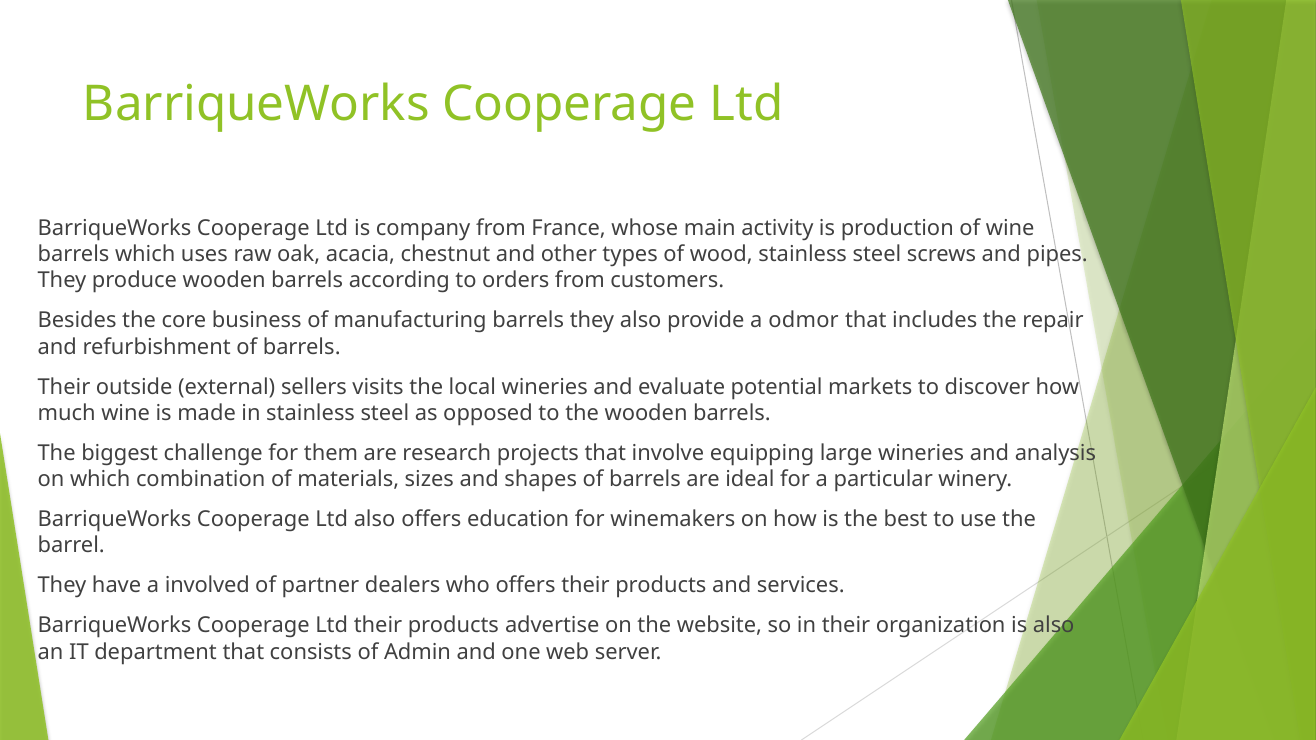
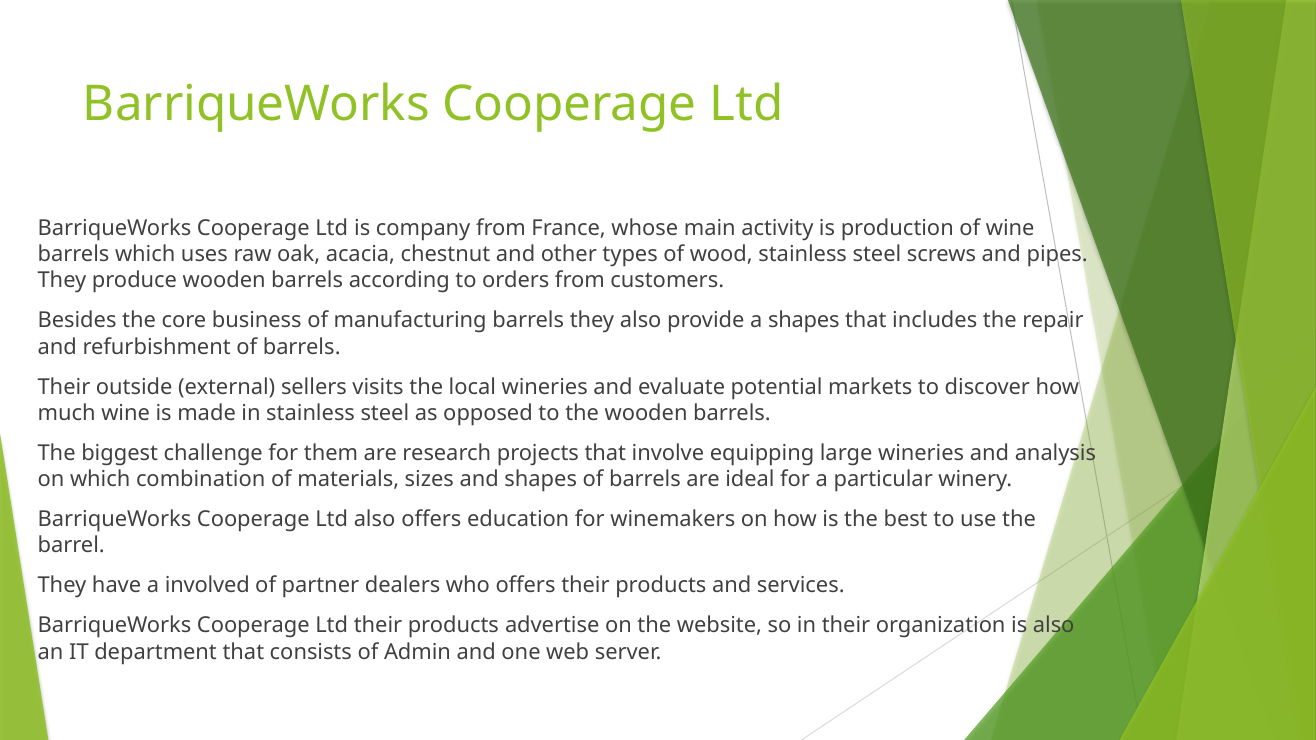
a odmor: odmor -> shapes
